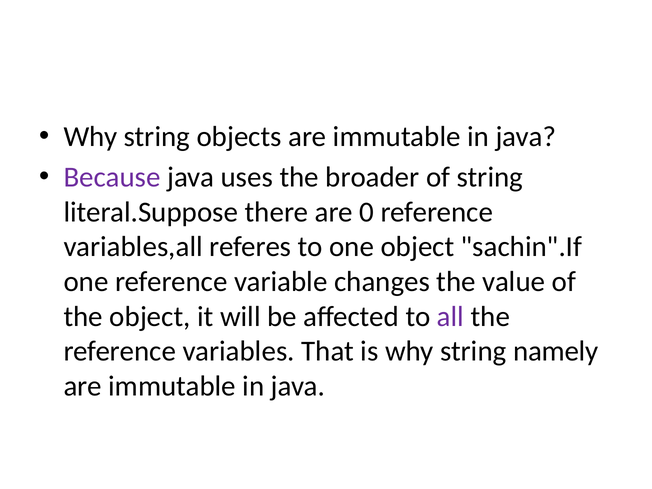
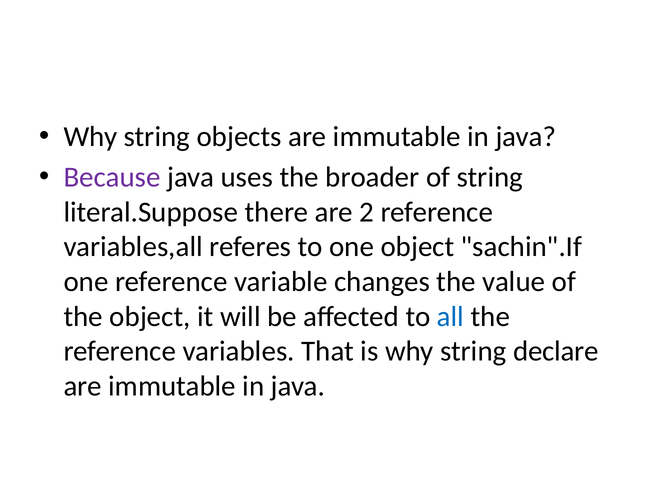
0: 0 -> 2
all colour: purple -> blue
namely: namely -> declare
